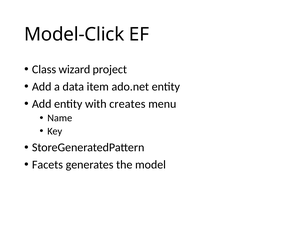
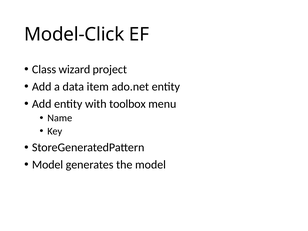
creates: creates -> toolbox
Facets at (47, 165): Facets -> Model
